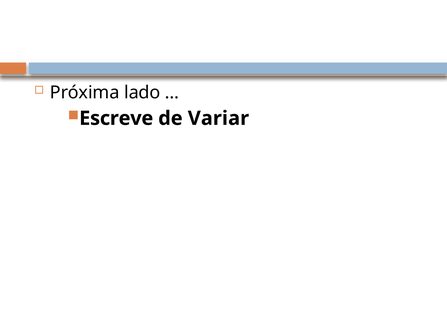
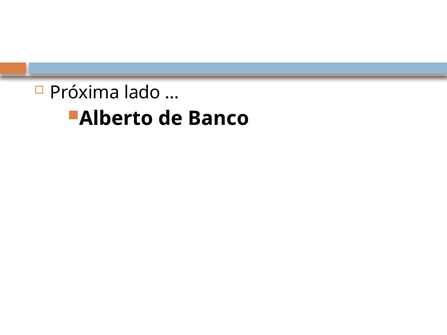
Escreve: Escreve -> Alberto
Variar: Variar -> Banco
